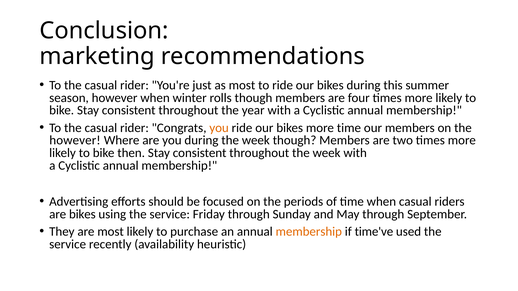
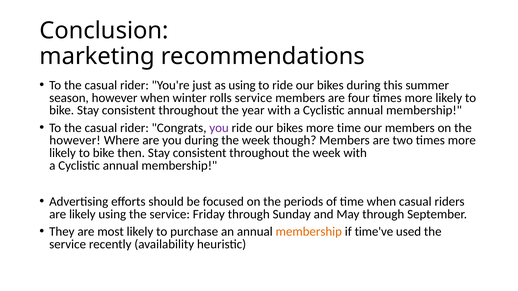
as most: most -> using
rolls though: though -> service
you at (219, 128) colour: orange -> purple
are bikes: bikes -> likely
